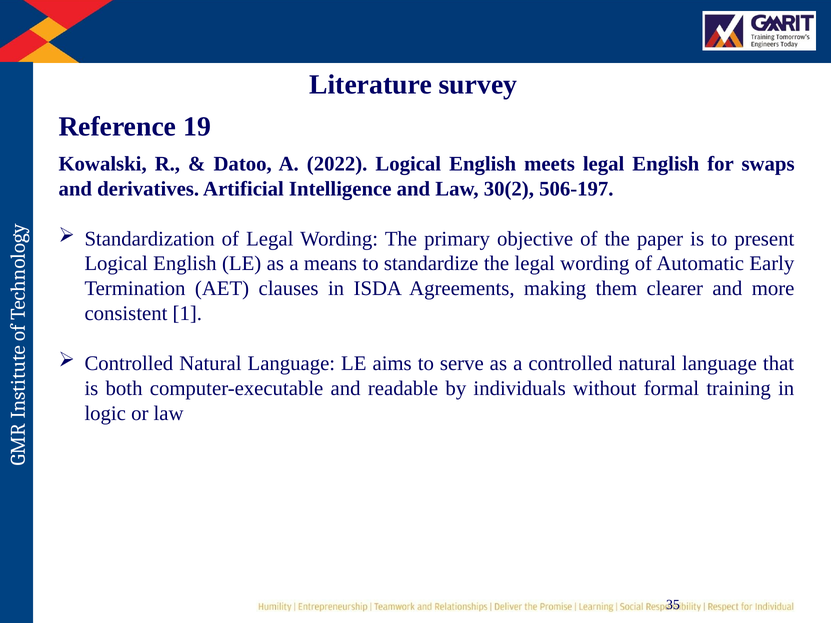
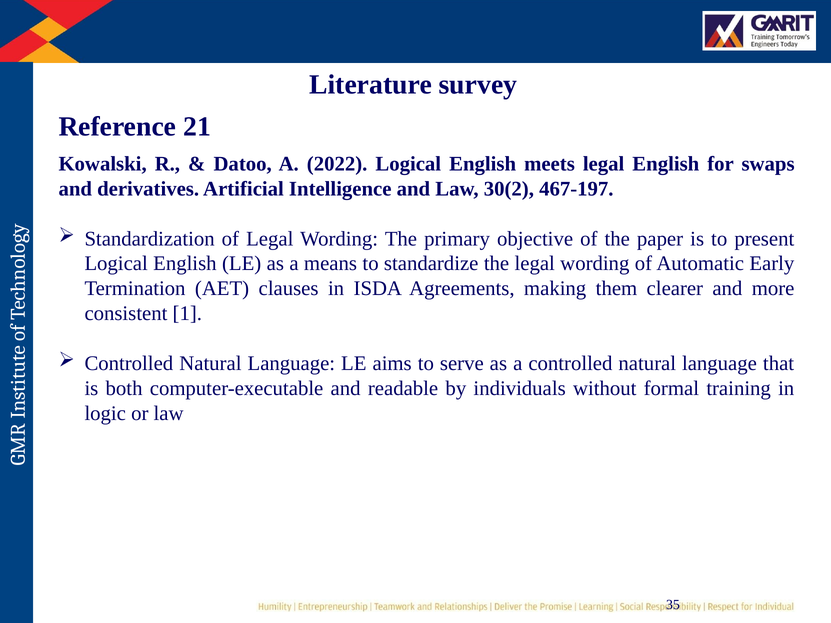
19: 19 -> 21
506-197: 506-197 -> 467-197
